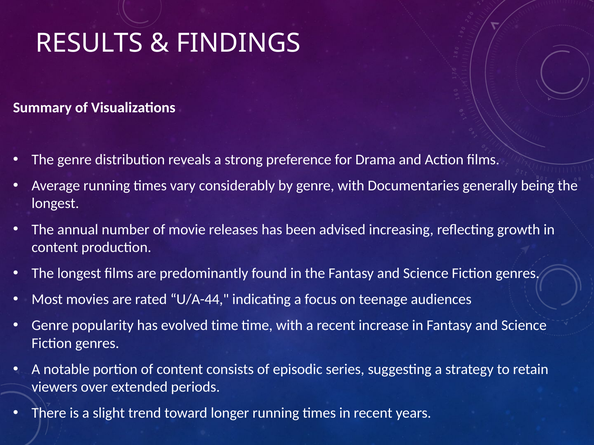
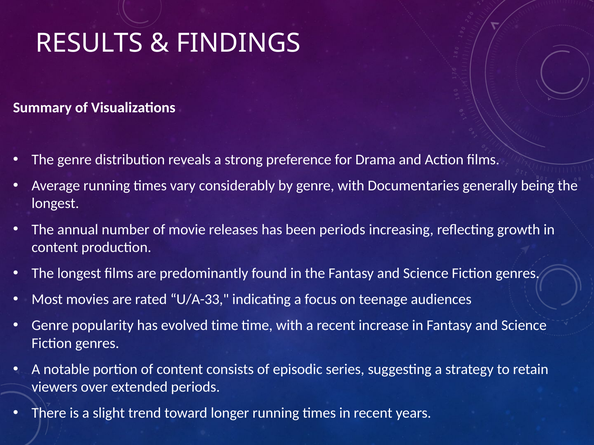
been advised: advised -> periods
U/A-44: U/A-44 -> U/A-33
